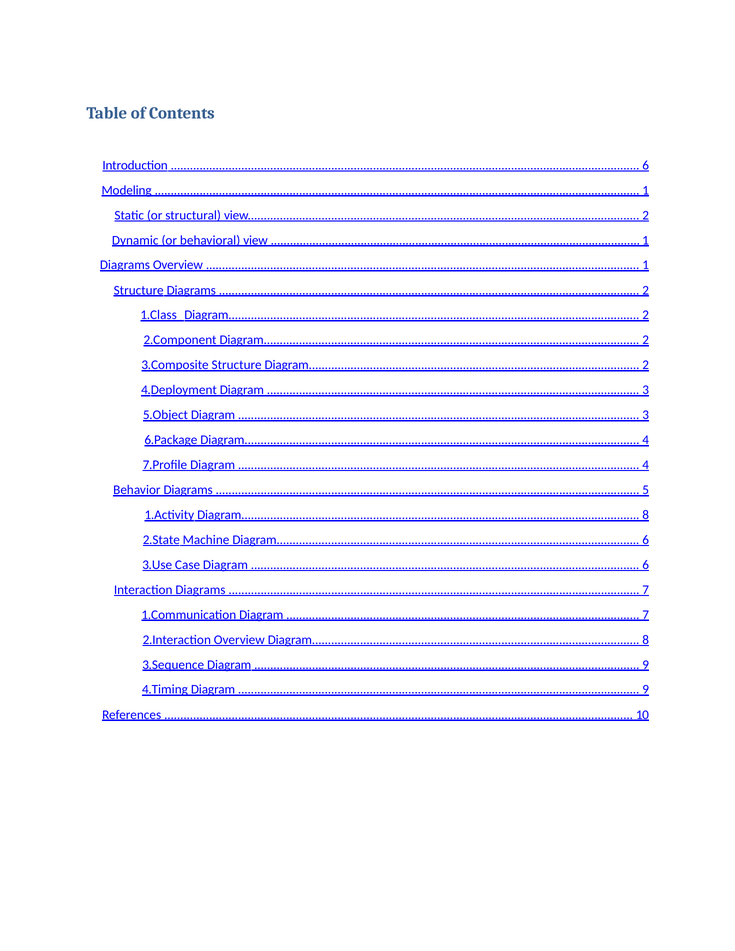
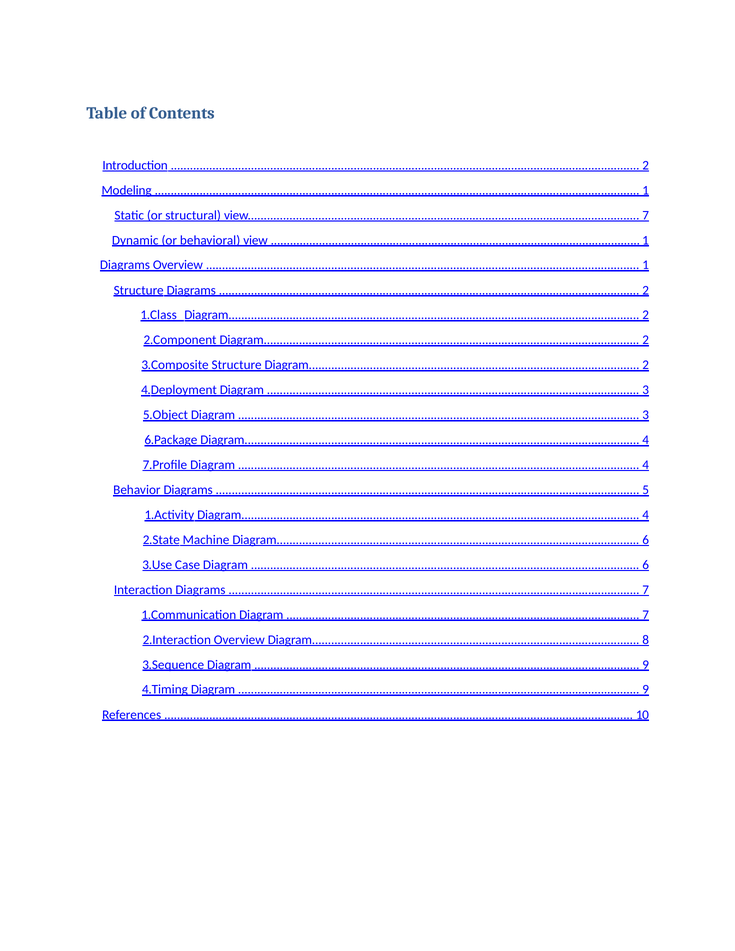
6 at (646, 165): 6 -> 2
2 at (646, 215): 2 -> 7
8 at (646, 515): 8 -> 4
